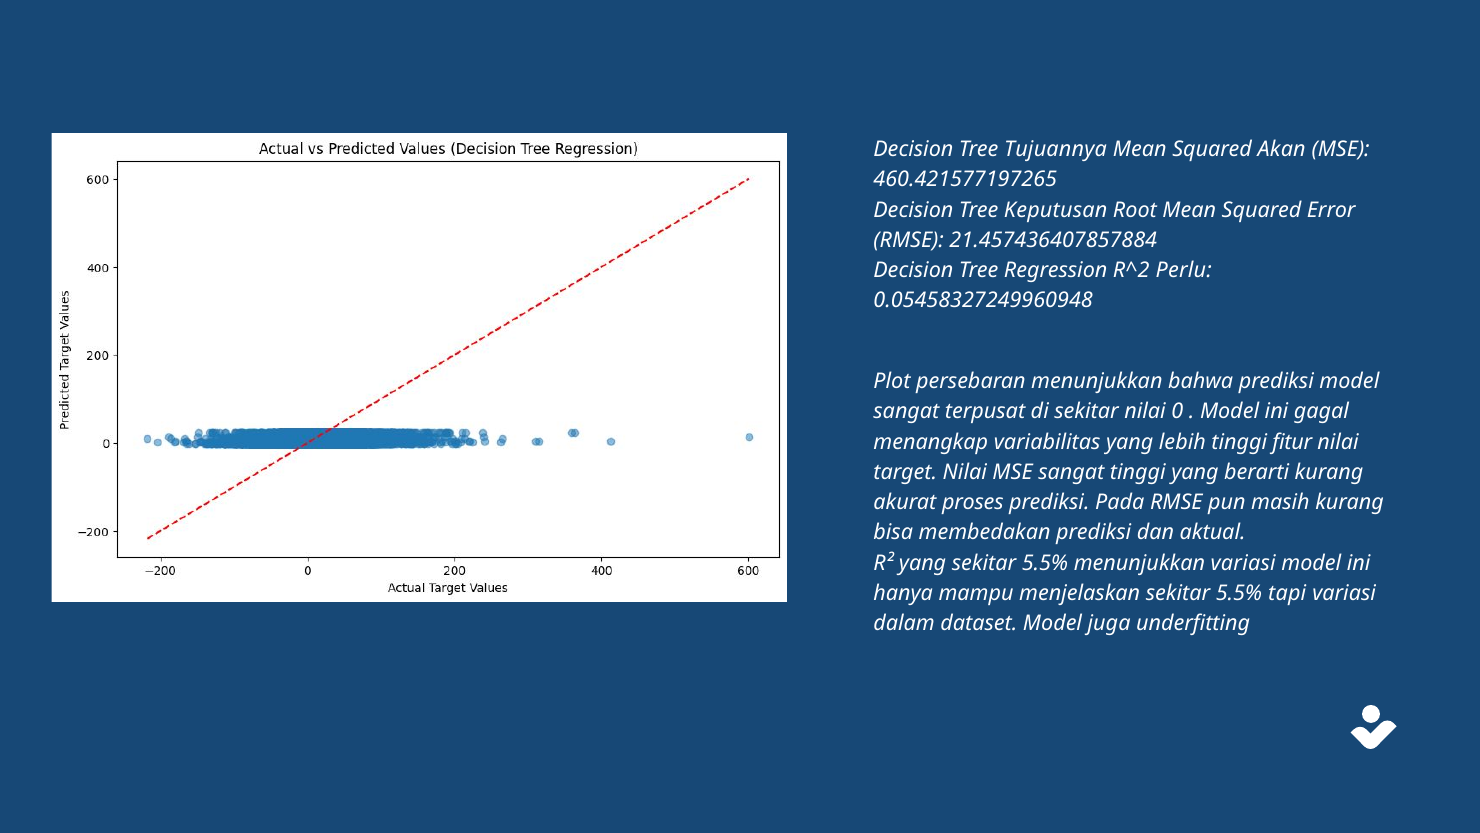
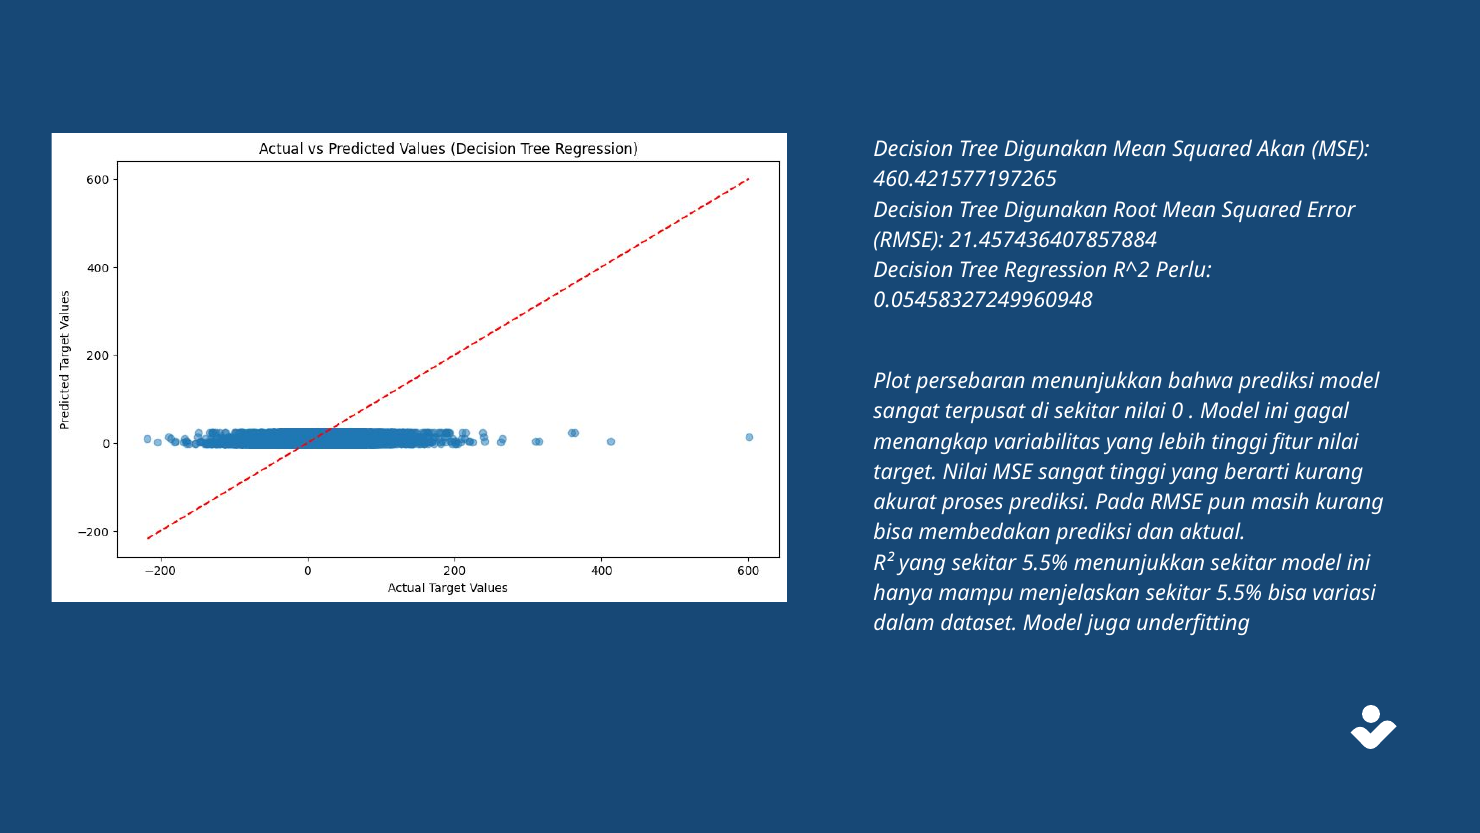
Tujuannya at (1056, 150): Tujuannya -> Digunakan
Keputusan at (1056, 210): Keputusan -> Digunakan
menunjukkan variasi: variasi -> sekitar
5.5% tapi: tapi -> bisa
